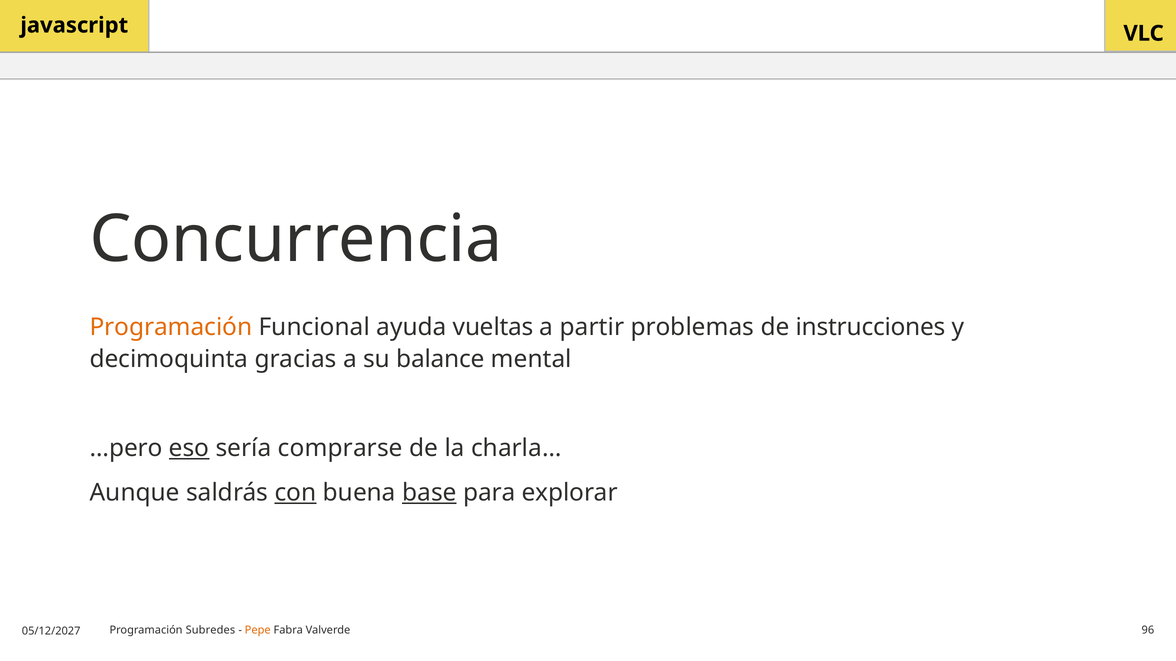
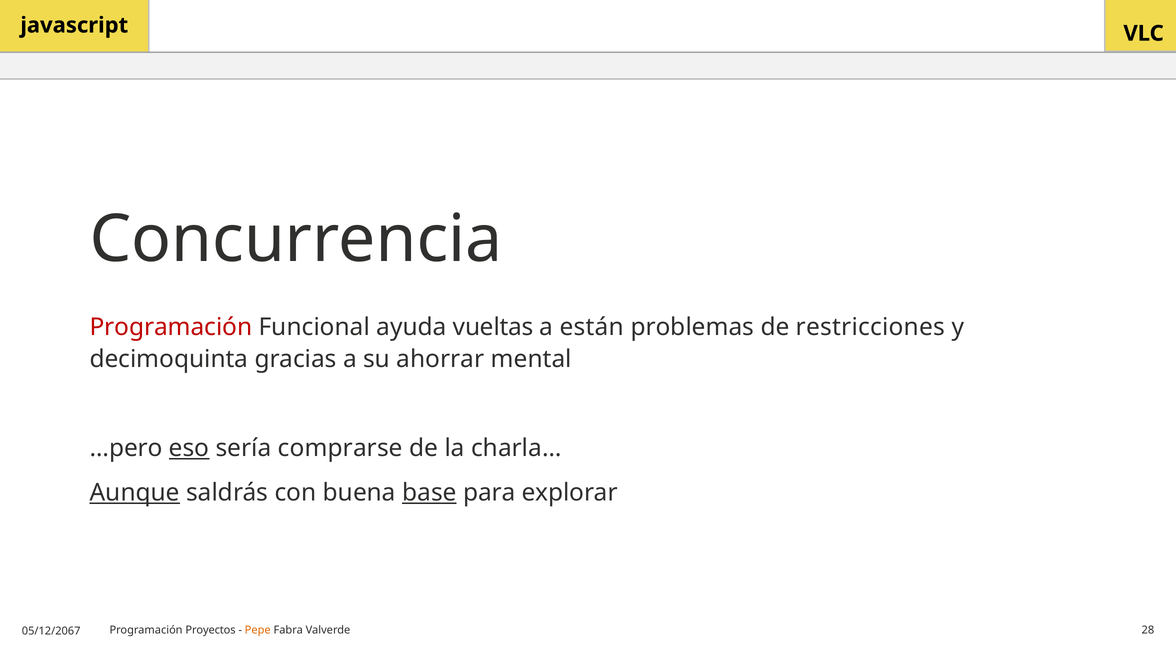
Programación at (171, 327) colour: orange -> red
partir: partir -> están
instrucciones: instrucciones -> restricciones
balance: balance -> ahorrar
Aunque underline: none -> present
con underline: present -> none
Subredes: Subredes -> Proyectos
96: 96 -> 28
05/12/2027: 05/12/2027 -> 05/12/2067
